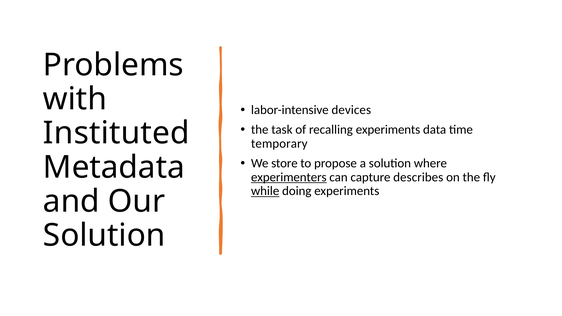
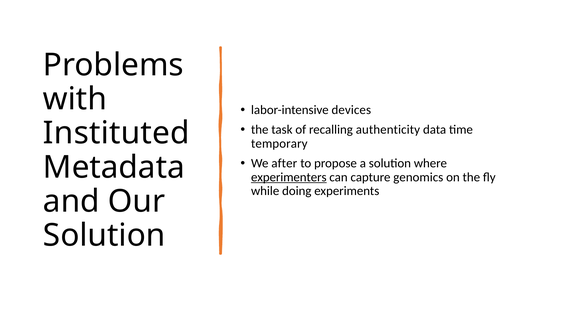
recalling experiments: experiments -> authenticity
store: store -> after
describes: describes -> genomics
while underline: present -> none
